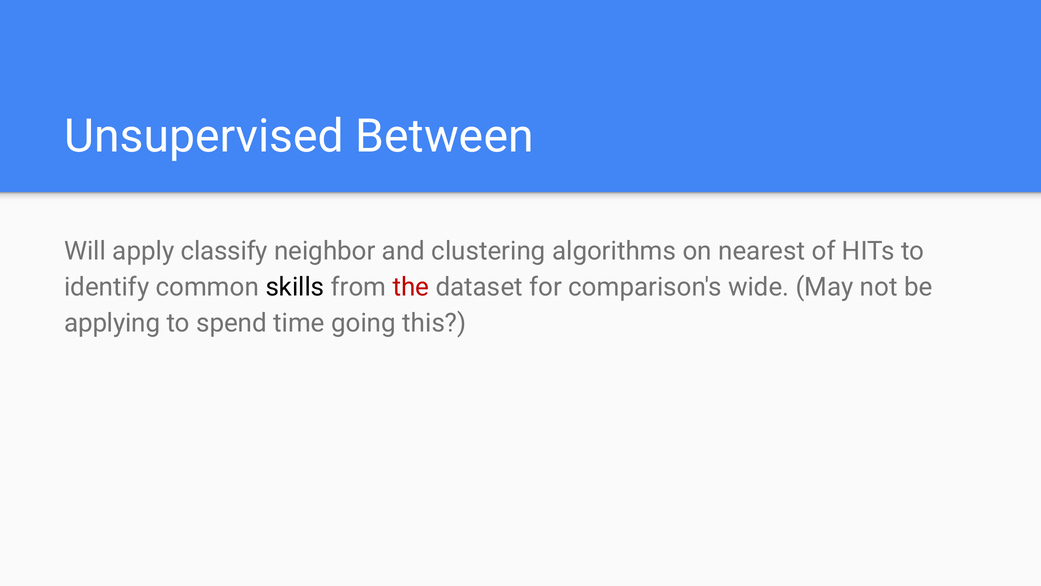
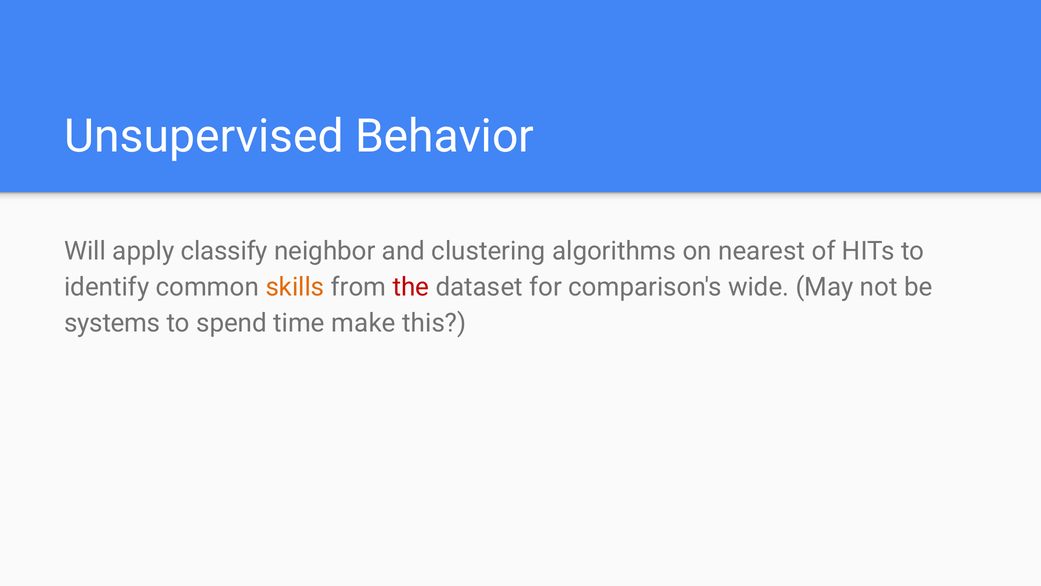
Between: Between -> Behavior
skills colour: black -> orange
applying: applying -> systems
going: going -> make
